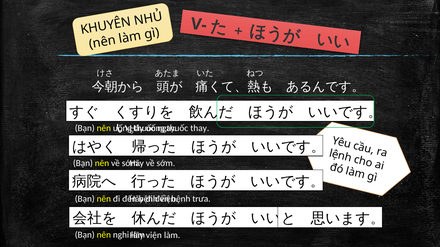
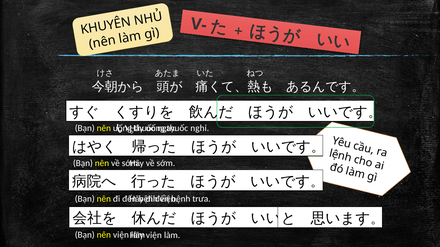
thay: thay -> nghỉ
nên nghi: nghi -> viện
